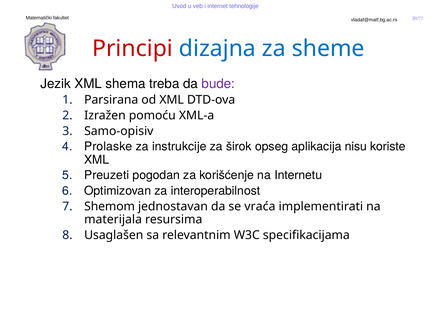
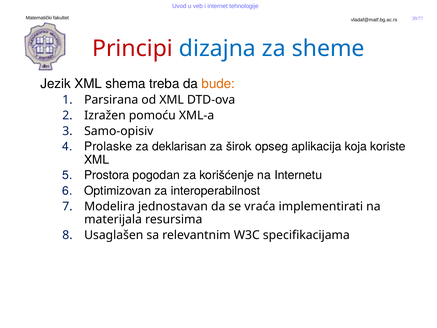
bude colour: purple -> orange
instrukcije: instrukcije -> deklarisan
nisu: nisu -> koja
Preuzeti: Preuzeti -> Prostora
Shemom: Shemom -> Modelira
